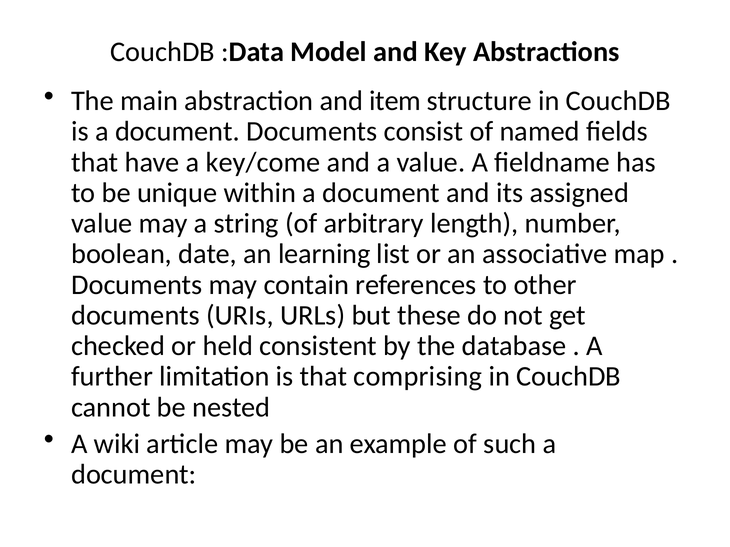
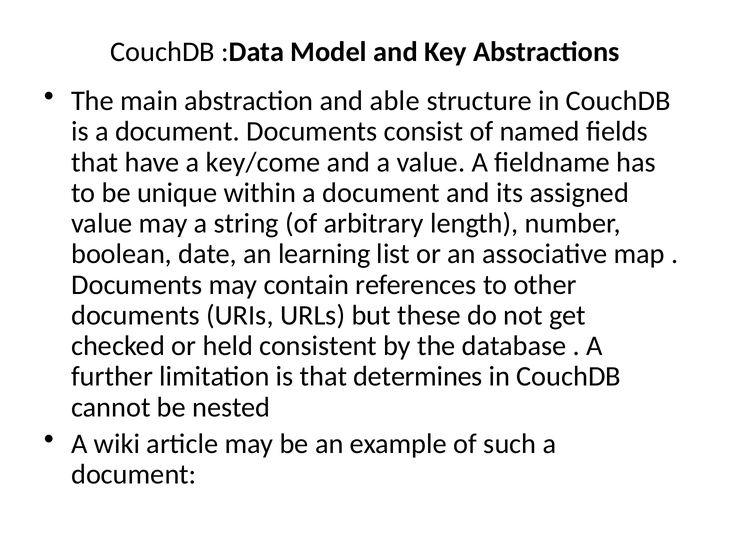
item: item -> able
comprising: comprising -> determines
